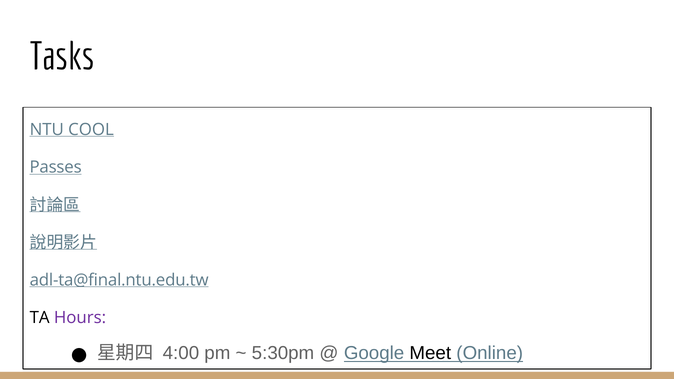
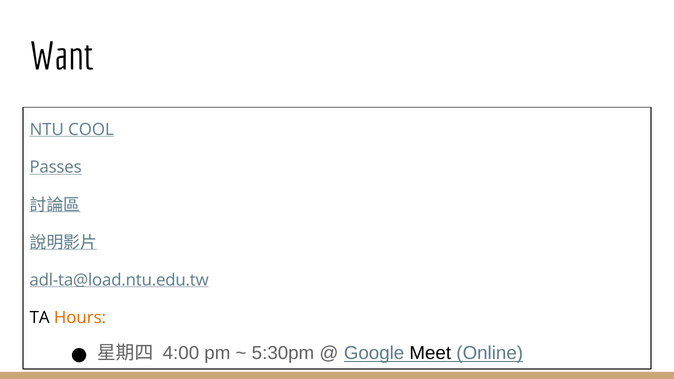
Tasks: Tasks -> Want
adl-ta@final.ntu.edu.tw: adl-ta@final.ntu.edu.tw -> adl-ta@load.ntu.edu.tw
Hours colour: purple -> orange
